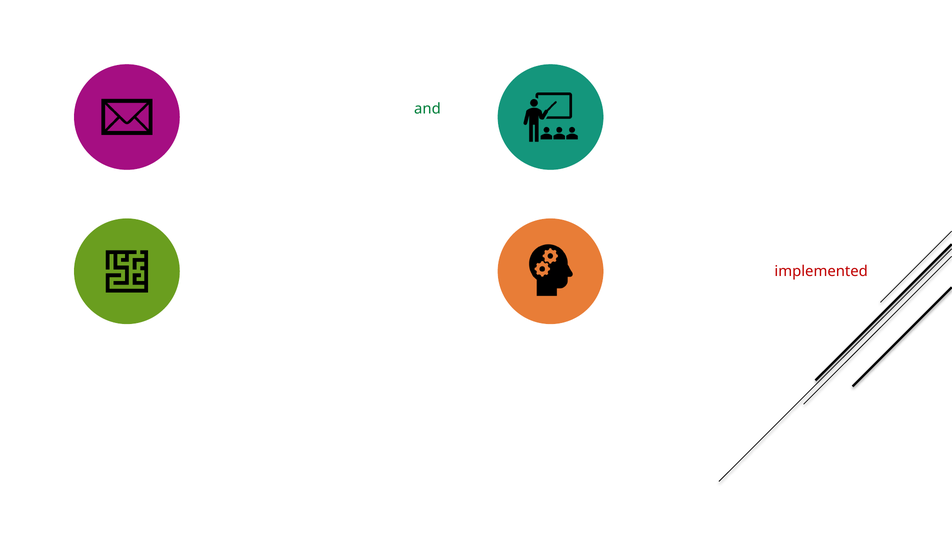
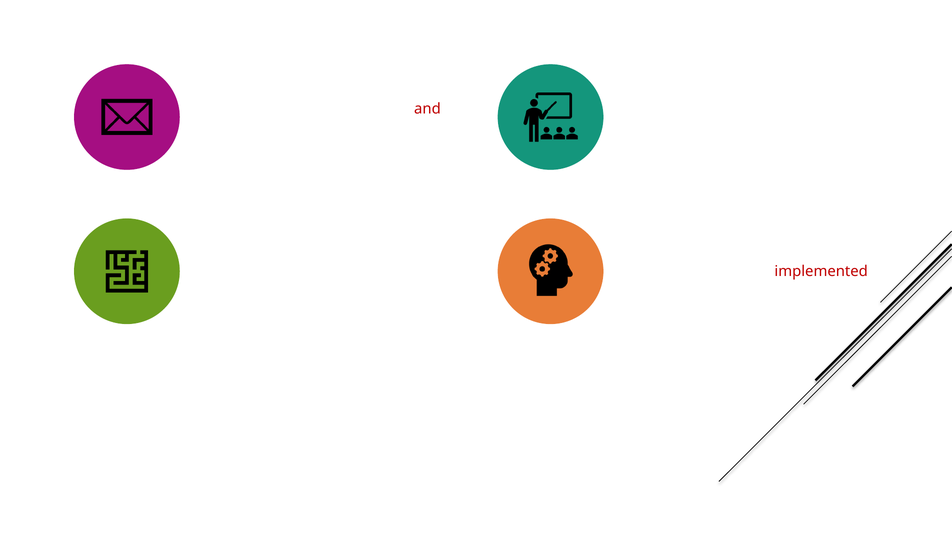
and colour: green -> red
